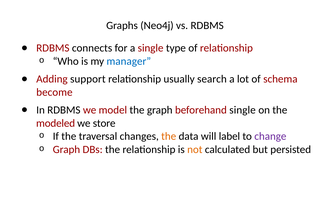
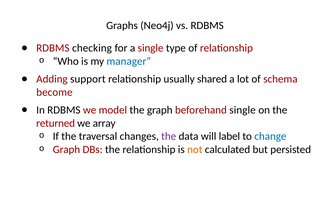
connects: connects -> checking
search: search -> shared
modeled: modeled -> returned
store: store -> array
the at (169, 137) colour: orange -> purple
change colour: purple -> blue
